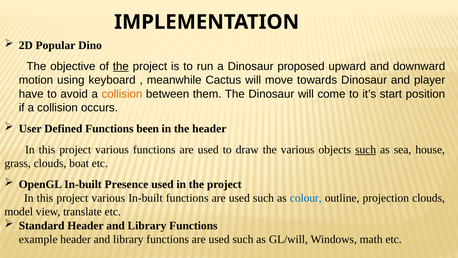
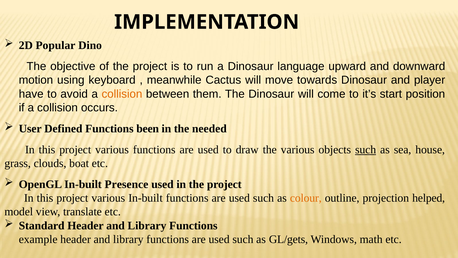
the at (121, 66) underline: present -> none
proposed: proposed -> language
the header: header -> needed
colour colour: blue -> orange
projection clouds: clouds -> helped
GL/will: GL/will -> GL/gets
